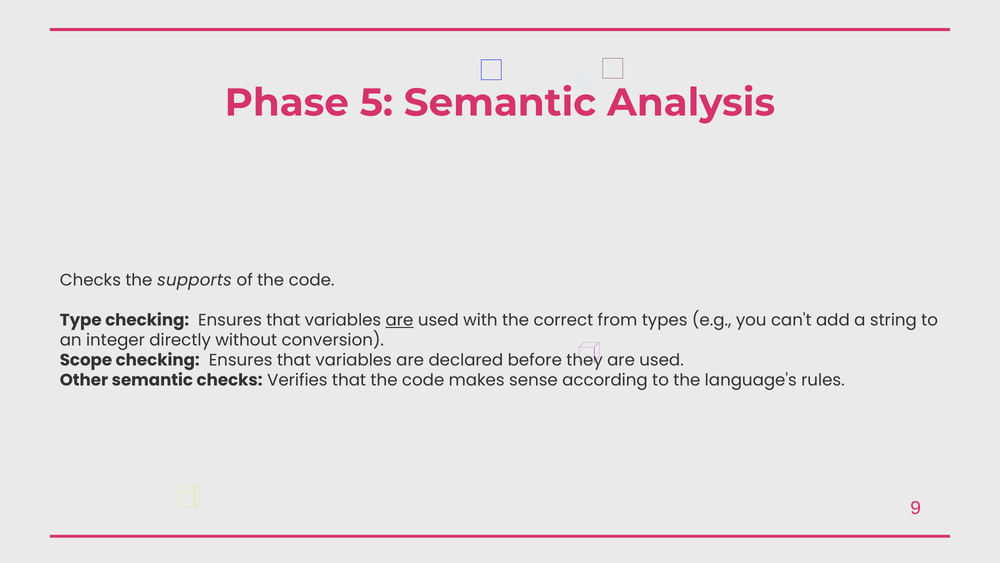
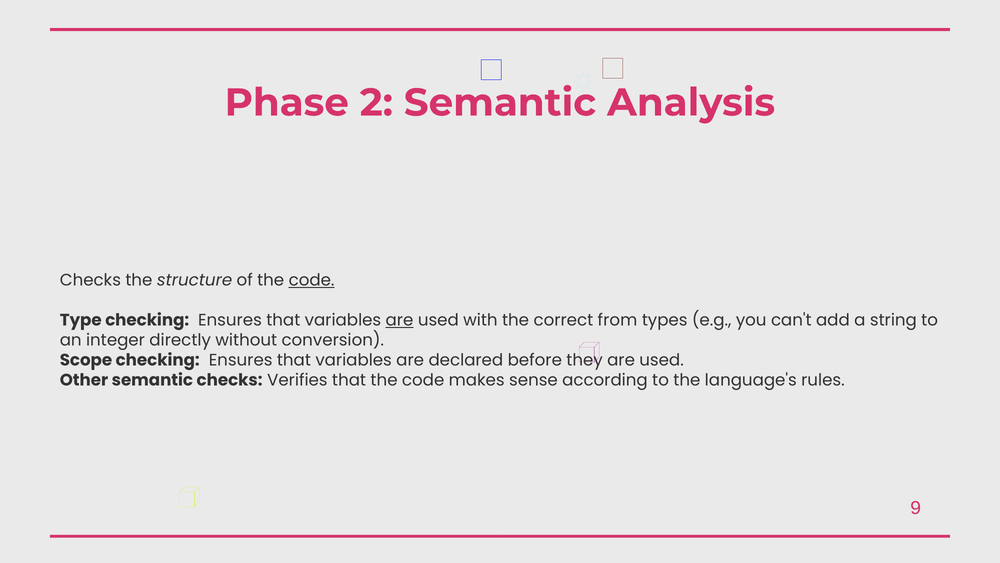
5: 5 -> 2
supports: supports -> structure
code at (312, 280) underline: none -> present
